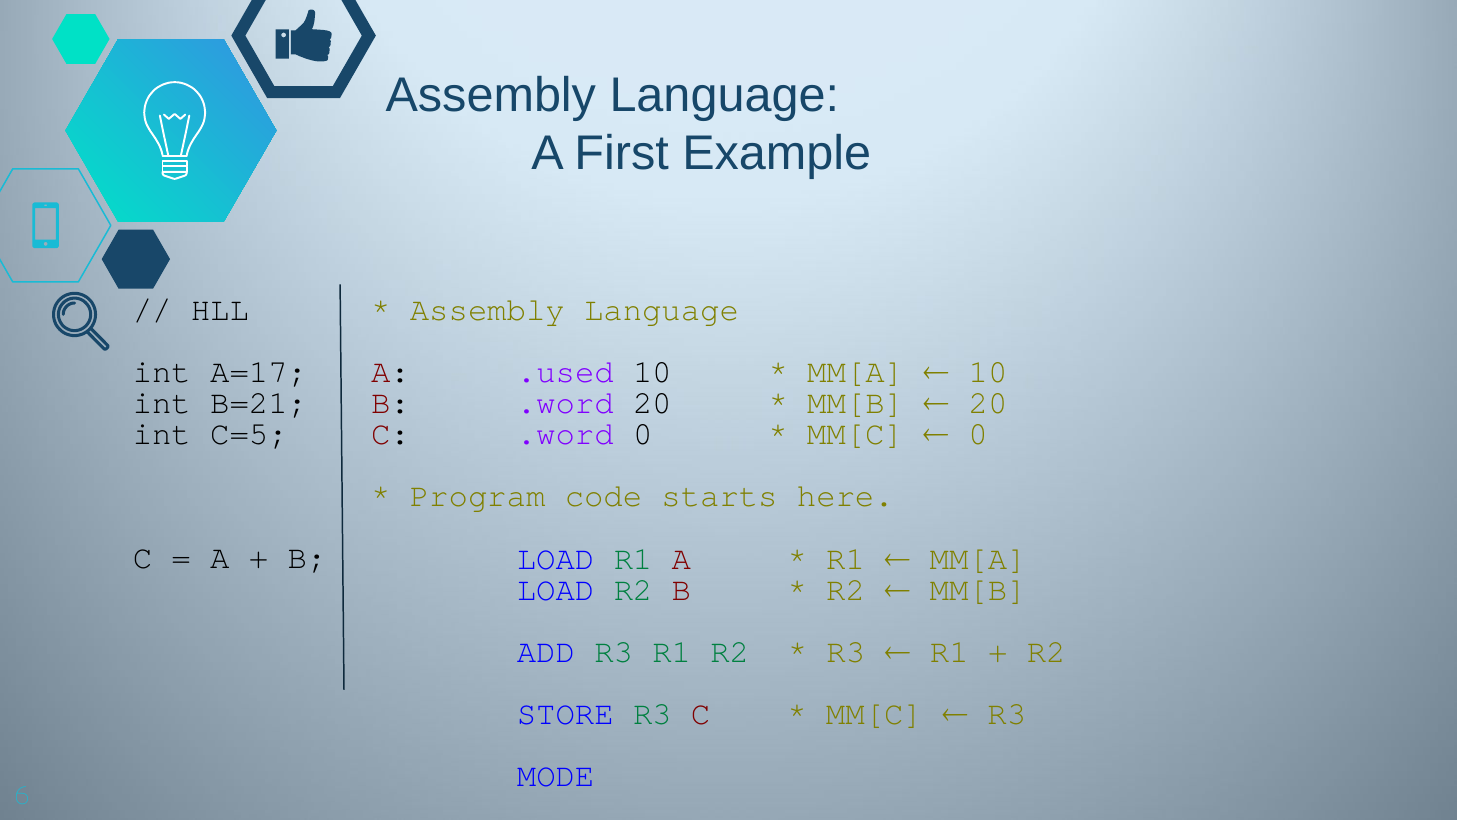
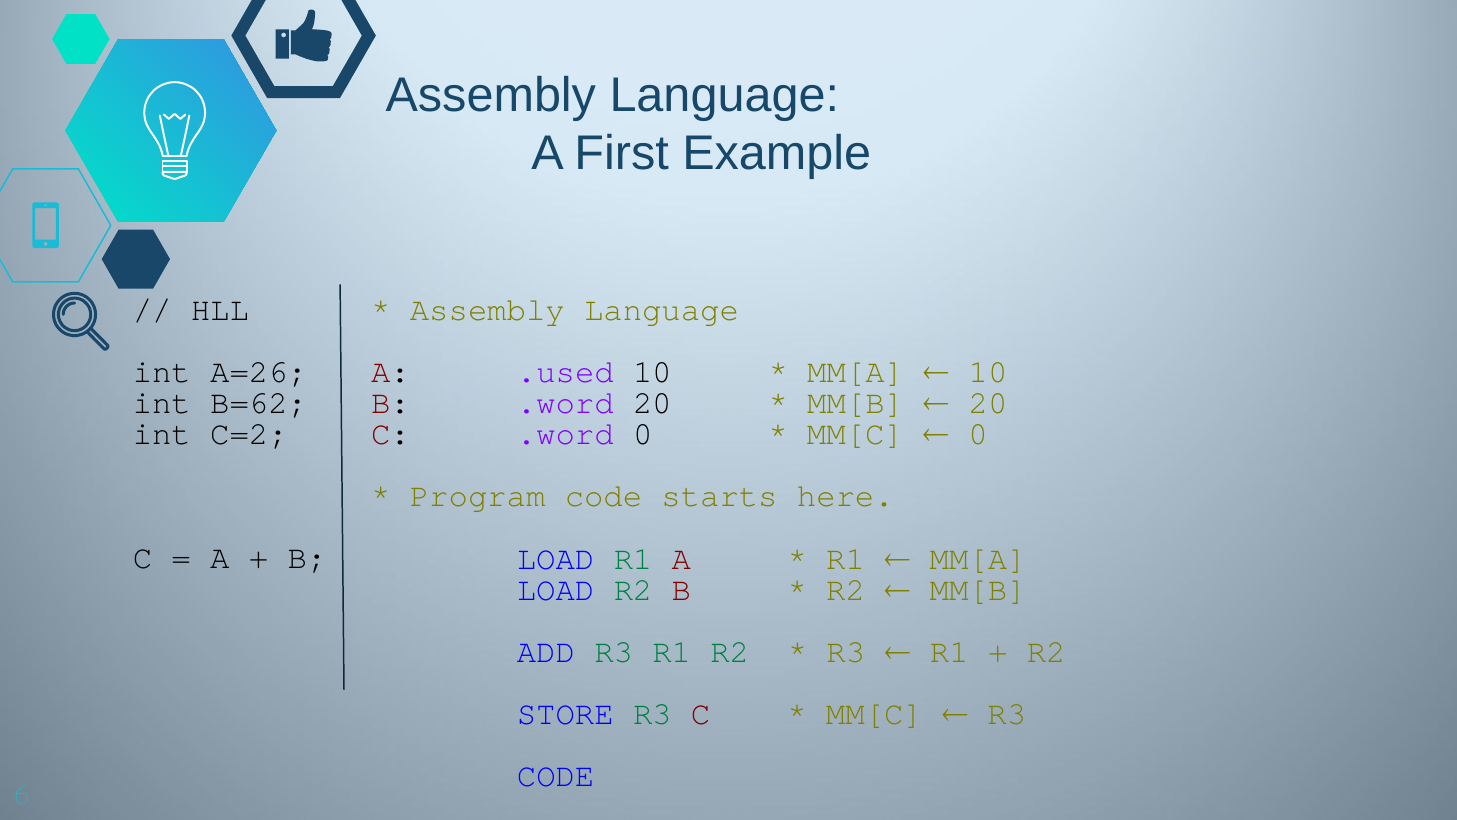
A=17: A=17 -> A=26
B=21: B=21 -> B=62
C=5: C=5 -> C=2
MODE at (556, 776): MODE -> CODE
